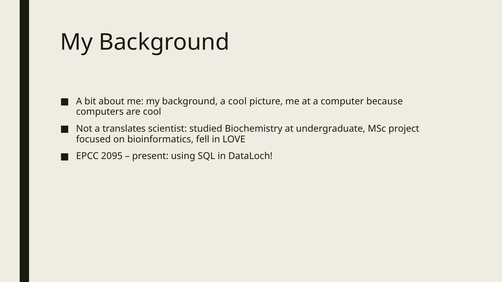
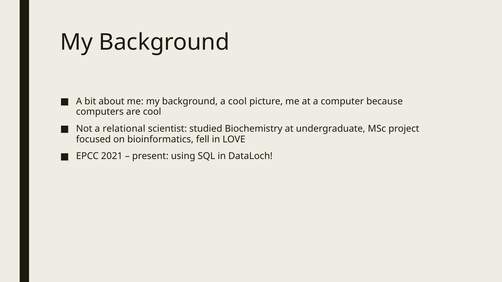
translates: translates -> relational
2095: 2095 -> 2021
